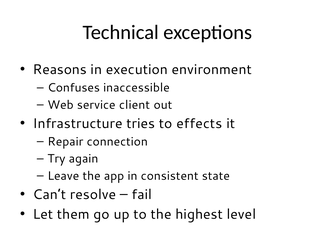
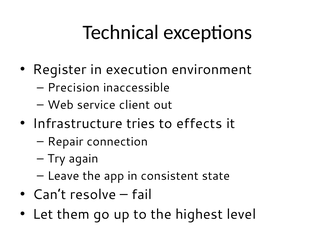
Reasons: Reasons -> Register
Confuses: Confuses -> Precision
